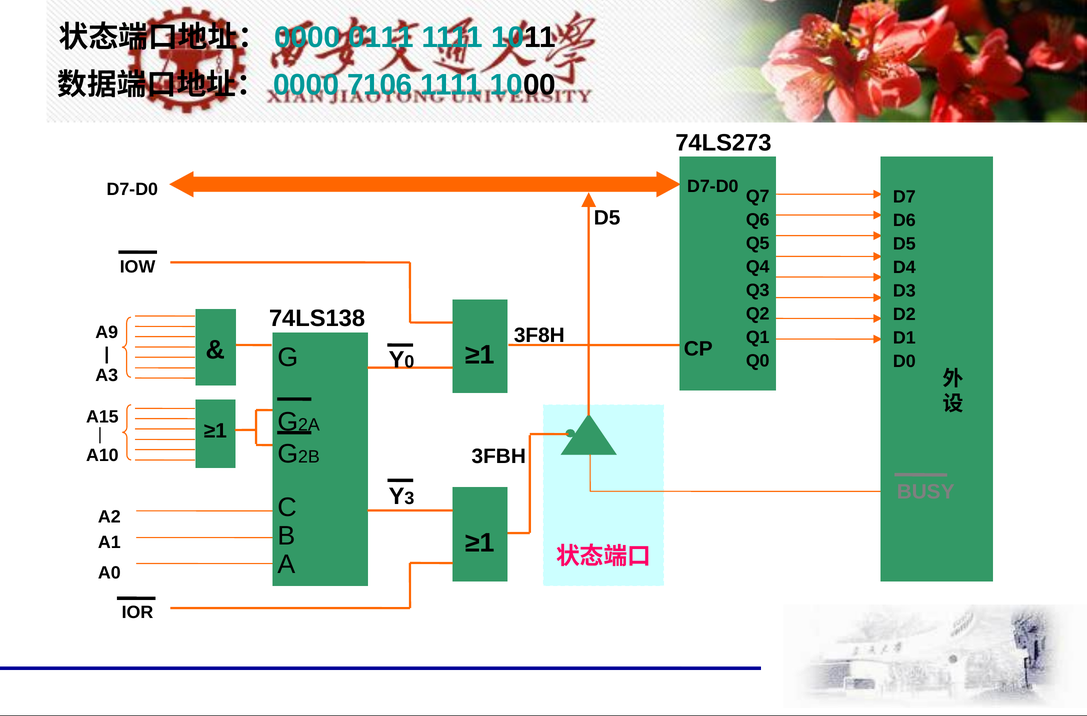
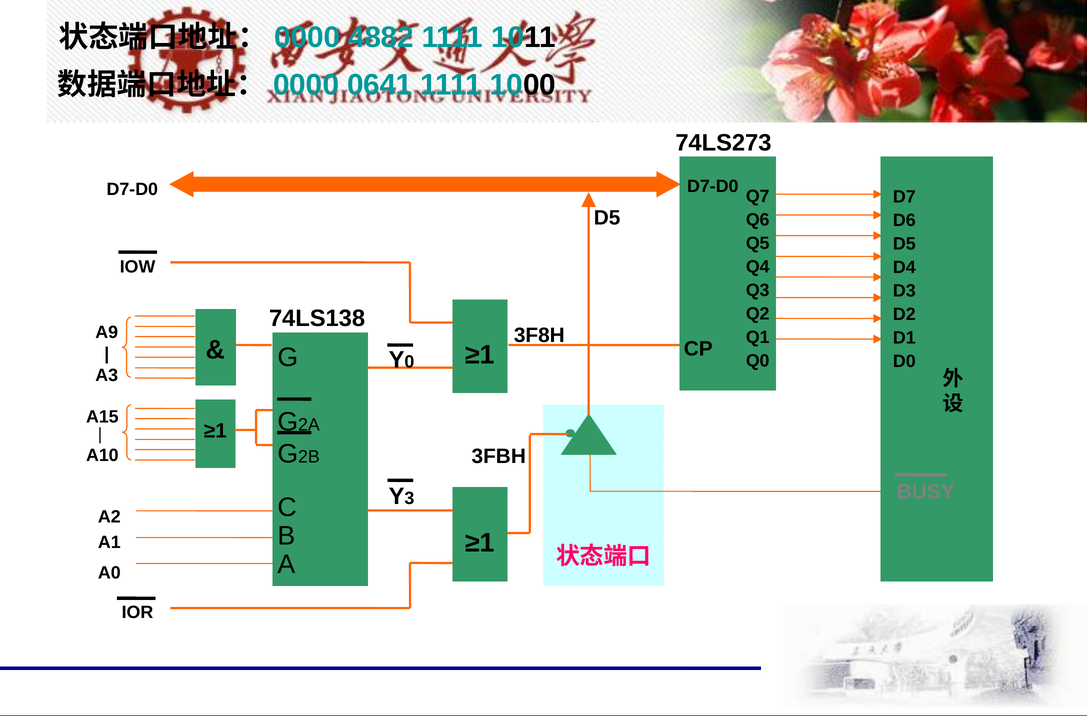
0111: 0111 -> 4882
7106: 7106 -> 0641
